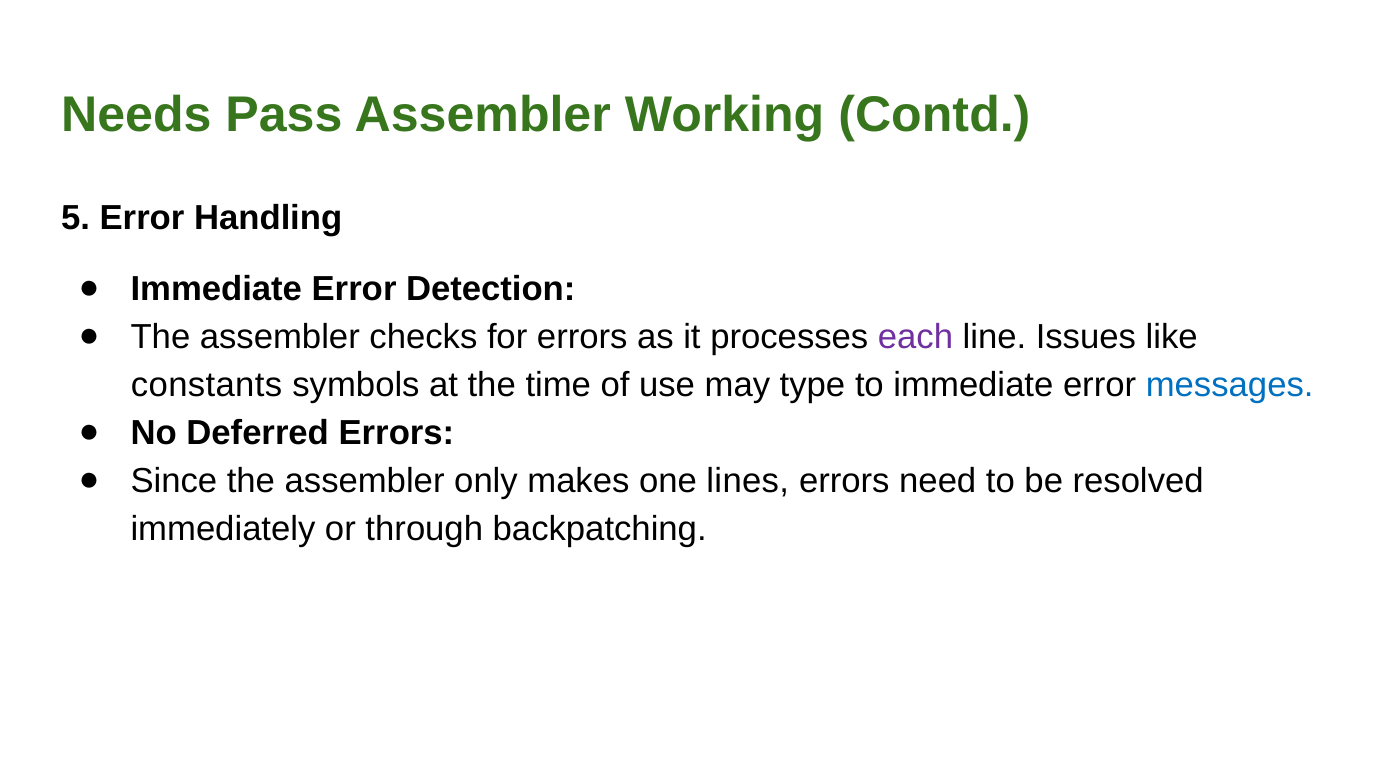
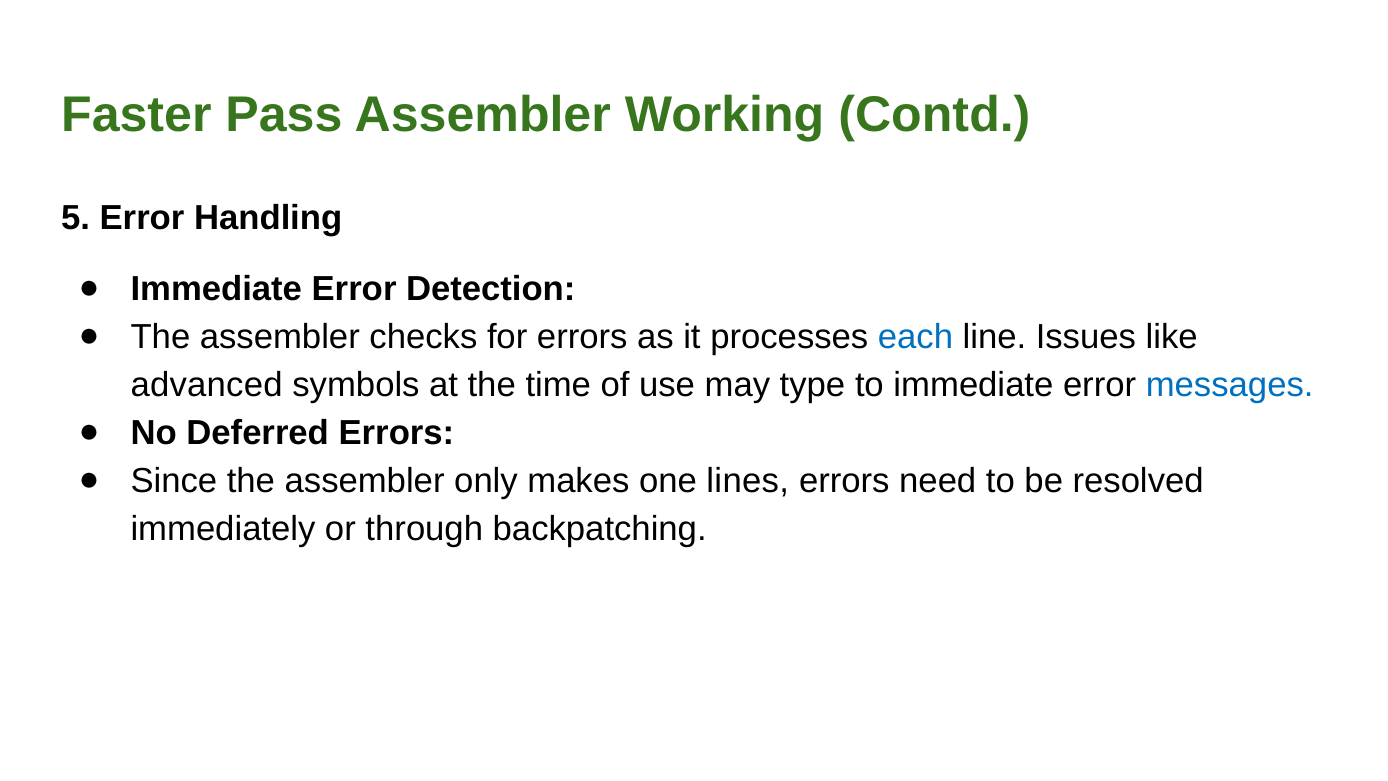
Needs: Needs -> Faster
each colour: purple -> blue
constants: constants -> advanced
